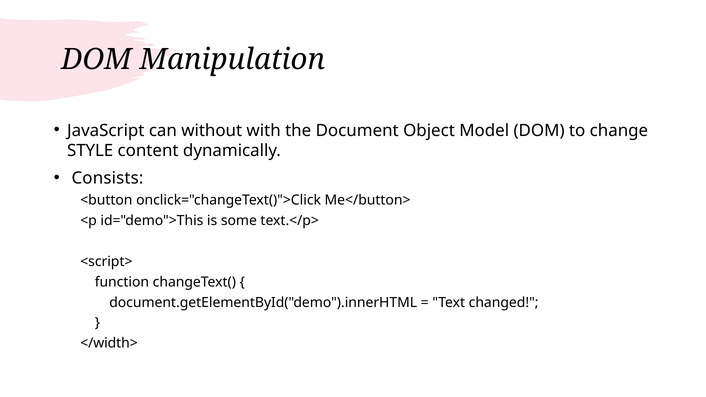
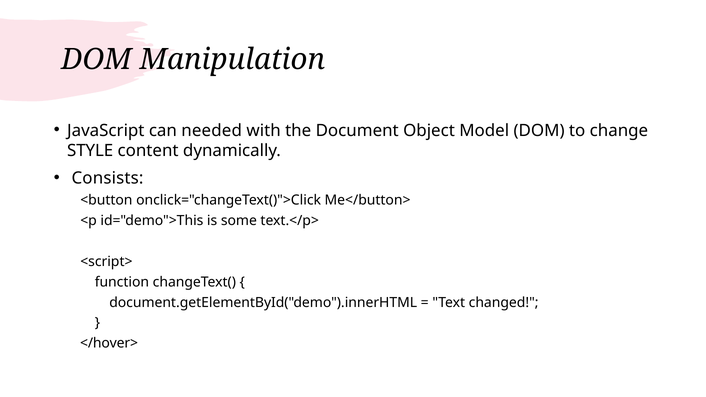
without: without -> needed
</width>: </width> -> </hover>
